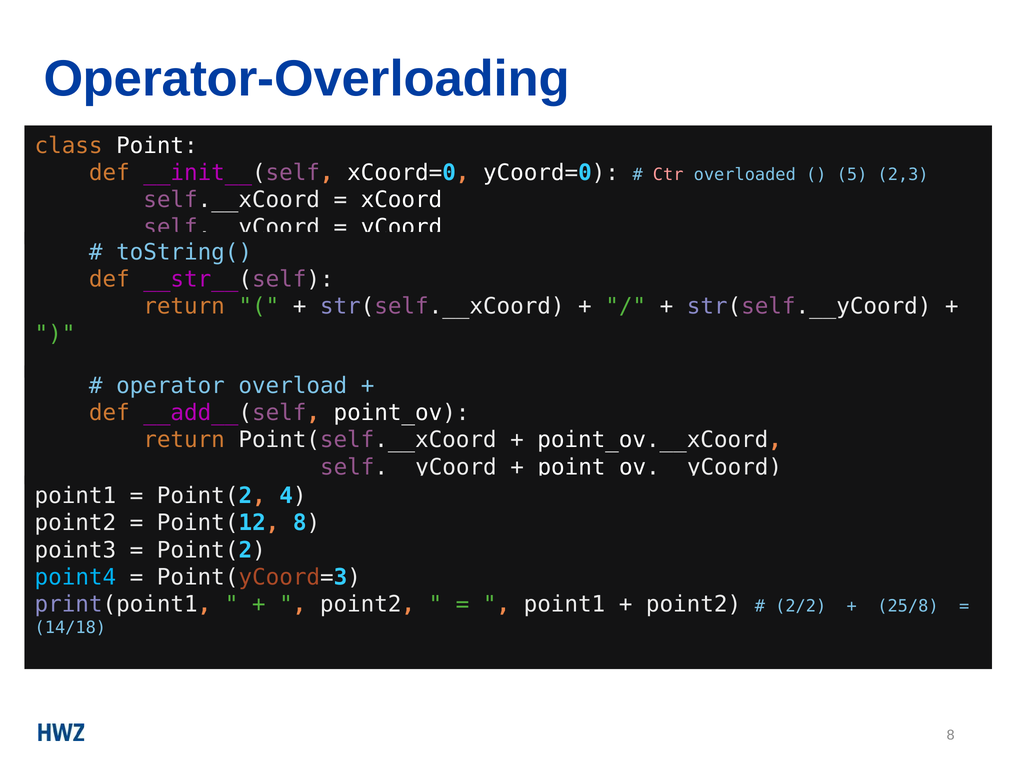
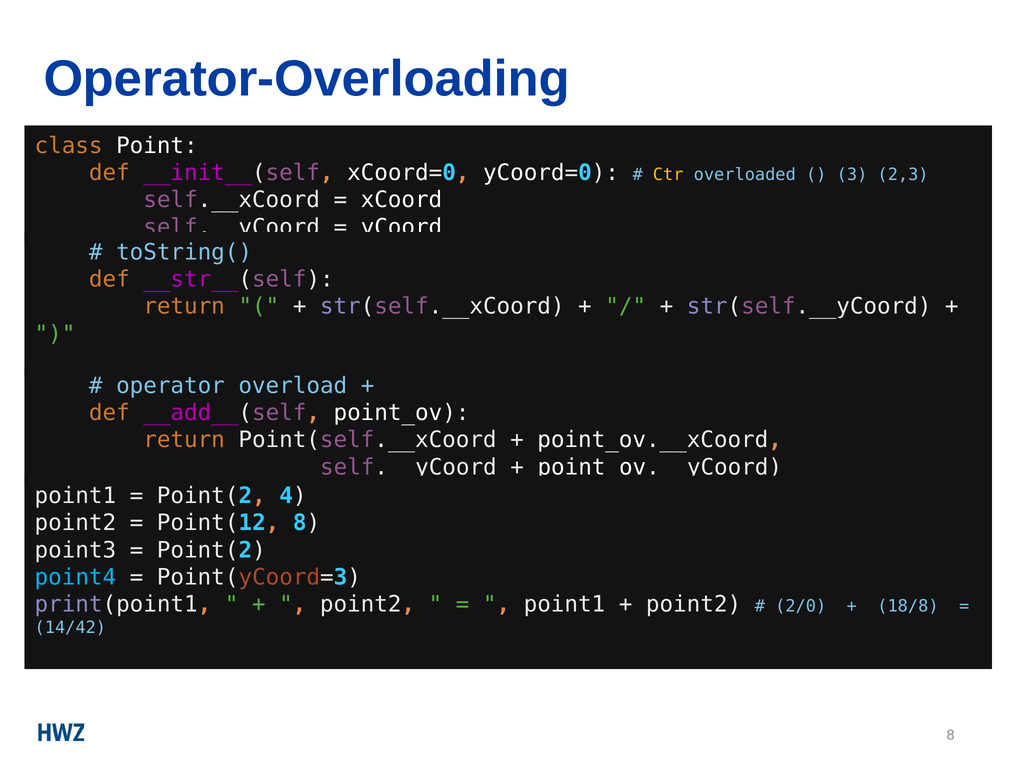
Ctr colour: pink -> yellow
5: 5 -> 3
2/2: 2/2 -> 2/0
25/8: 25/8 -> 18/8
14/18: 14/18 -> 14/42
